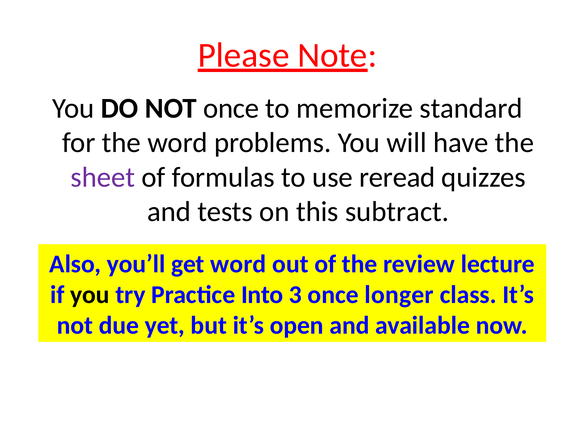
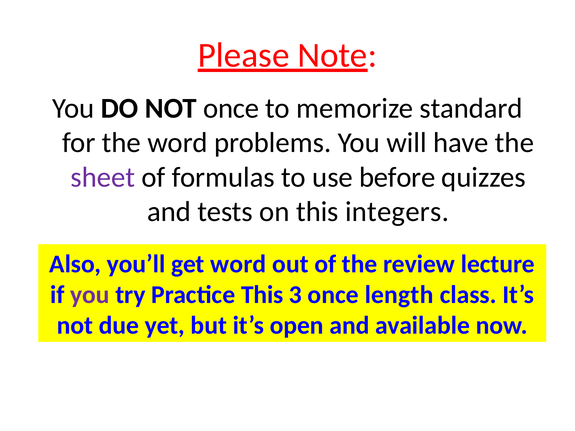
reread: reread -> before
subtract: subtract -> integers
you at (90, 295) colour: black -> purple
Practice Into: Into -> This
longer: longer -> length
